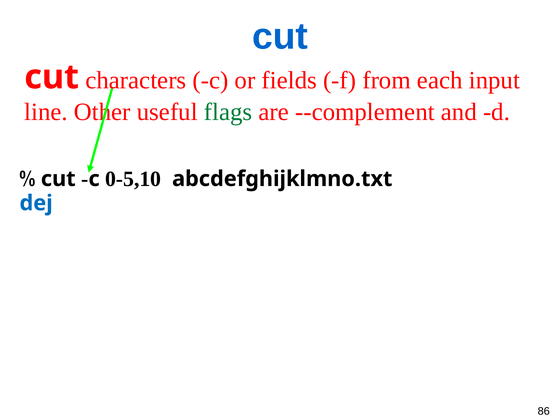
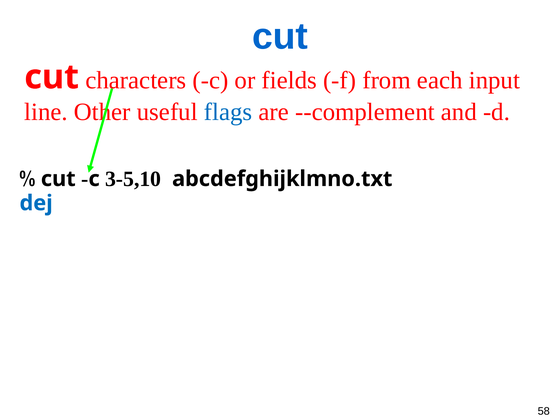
flags colour: green -> blue
0-5,10: 0-5,10 -> 3-5,10
86: 86 -> 58
